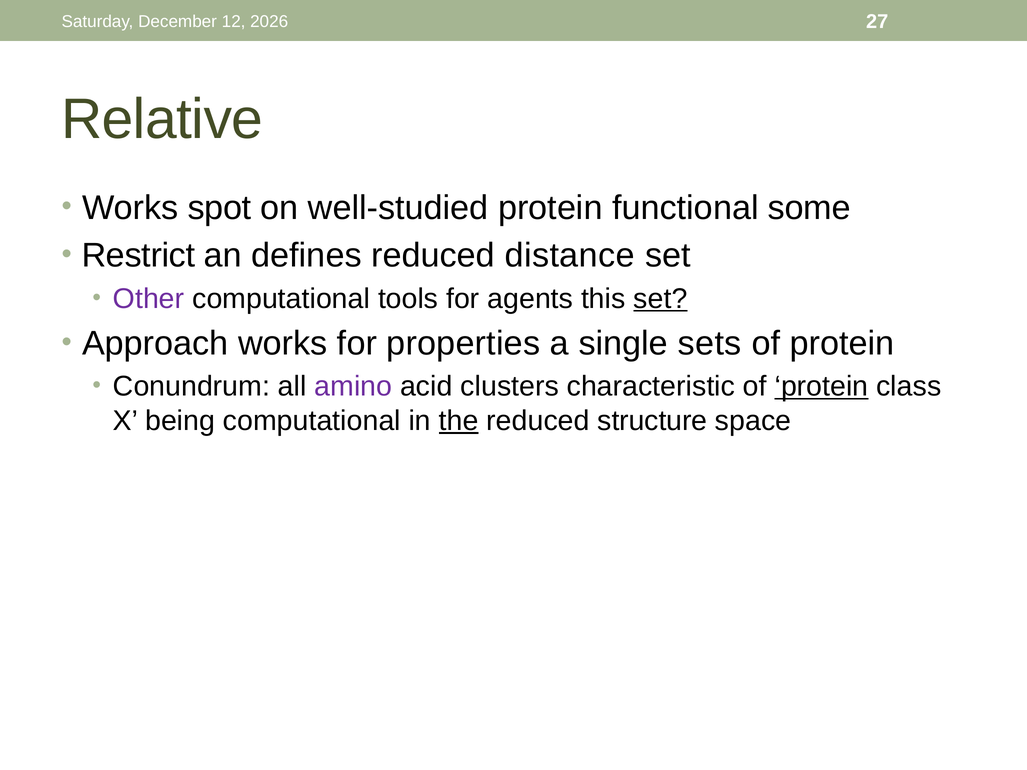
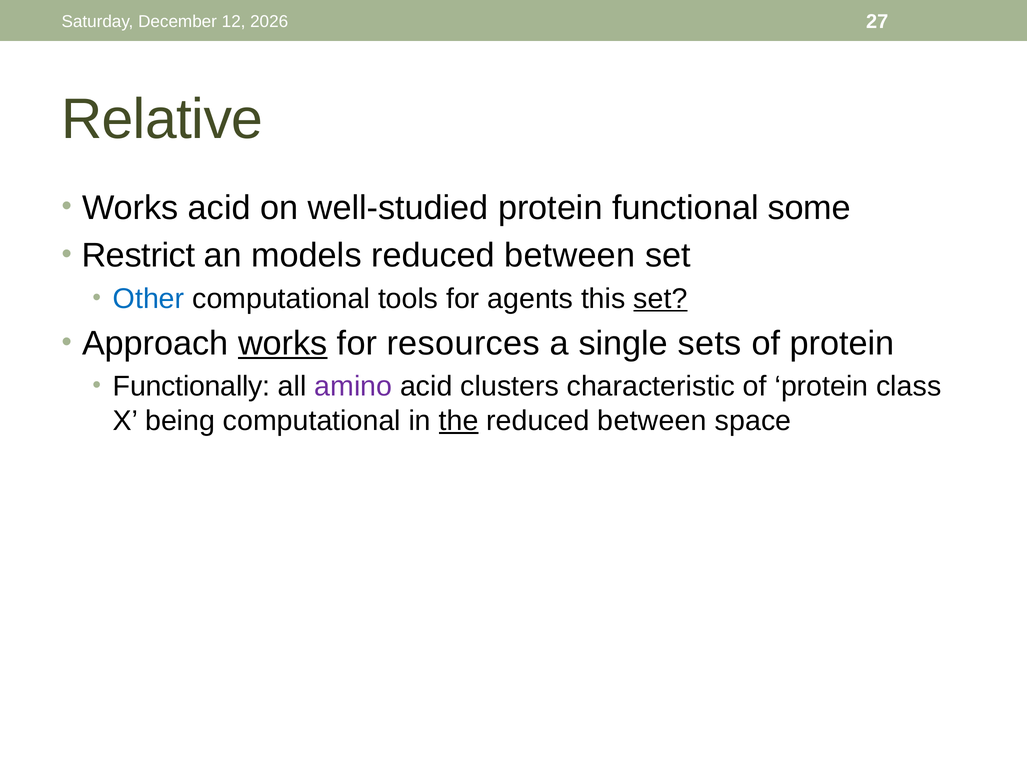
Works spot: spot -> acid
defines: defines -> models
distance at (570, 256): distance -> between
Other colour: purple -> blue
works at (283, 344) underline: none -> present
properties: properties -> resources
Conundrum: Conundrum -> Functionally
protein at (822, 387) underline: present -> none
structure at (652, 421): structure -> between
